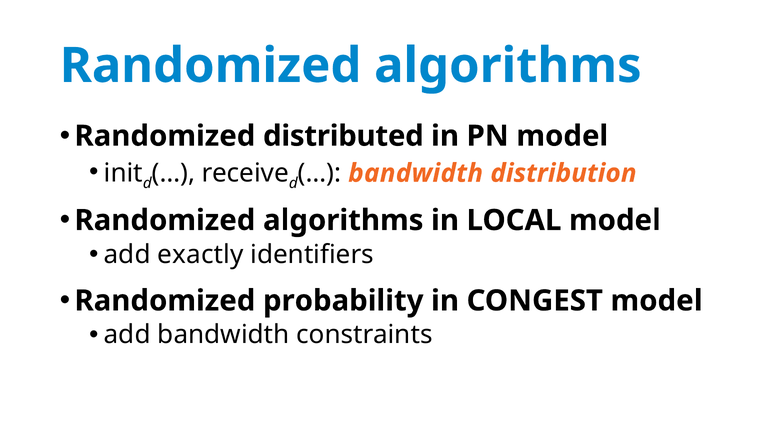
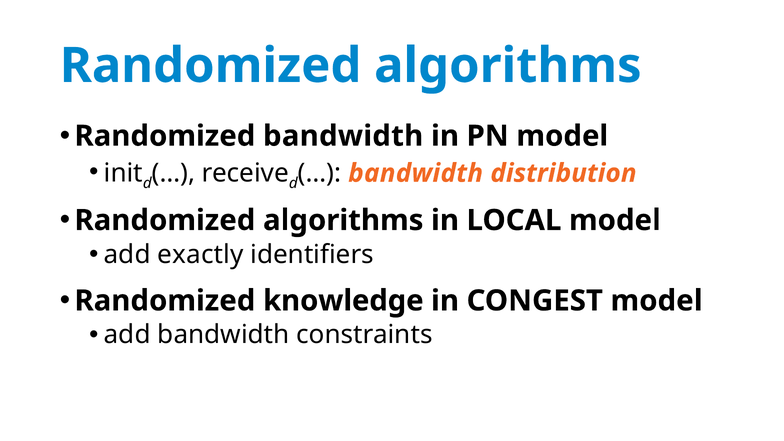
Randomized distributed: distributed -> bandwidth
probability: probability -> knowledge
